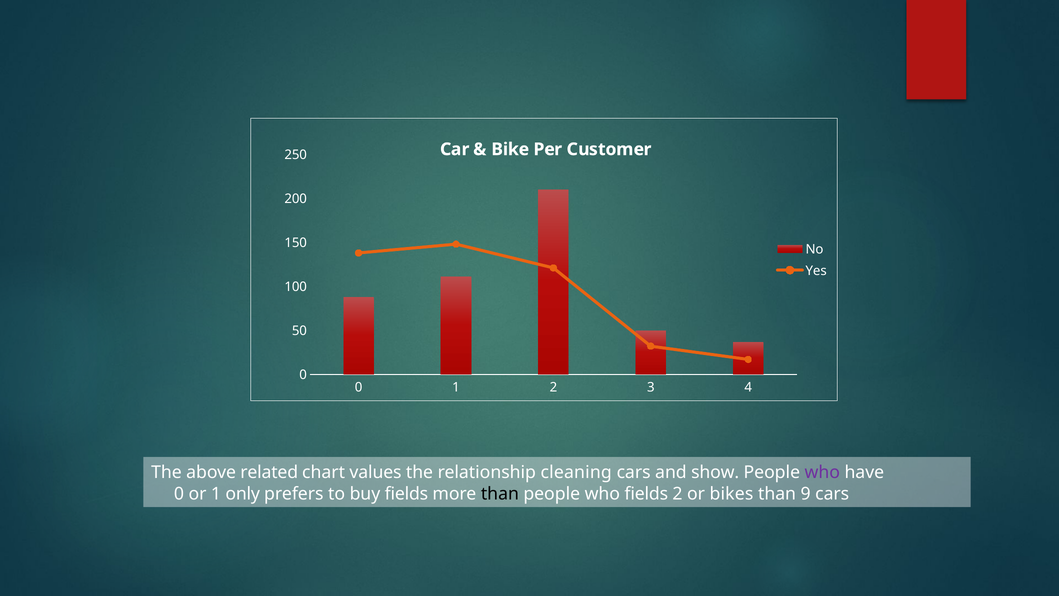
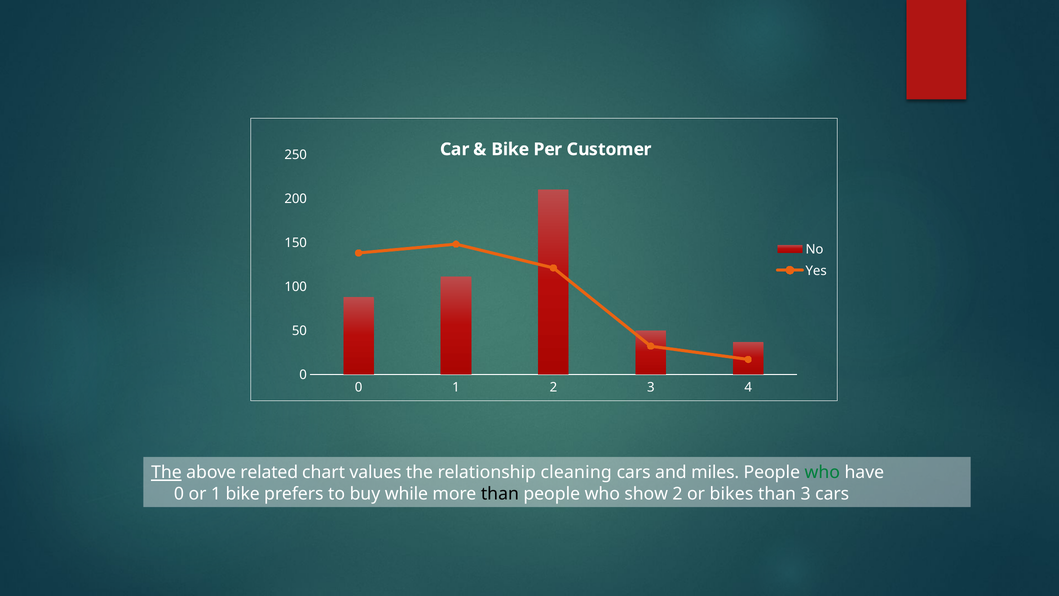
The at (166, 472) underline: none -> present
show: show -> miles
who at (822, 472) colour: purple -> green
1 only: only -> bike
buy fields: fields -> while
who fields: fields -> show
than 9: 9 -> 3
